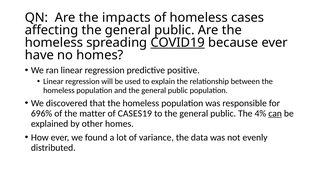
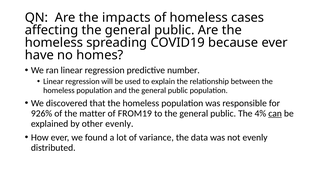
COVID19 underline: present -> none
positive: positive -> number
696%: 696% -> 926%
CASES19: CASES19 -> FROM19
other homes: homes -> evenly
